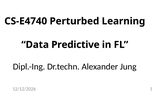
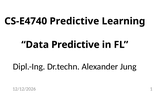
CS-E4740 Perturbed: Perturbed -> Predictive
